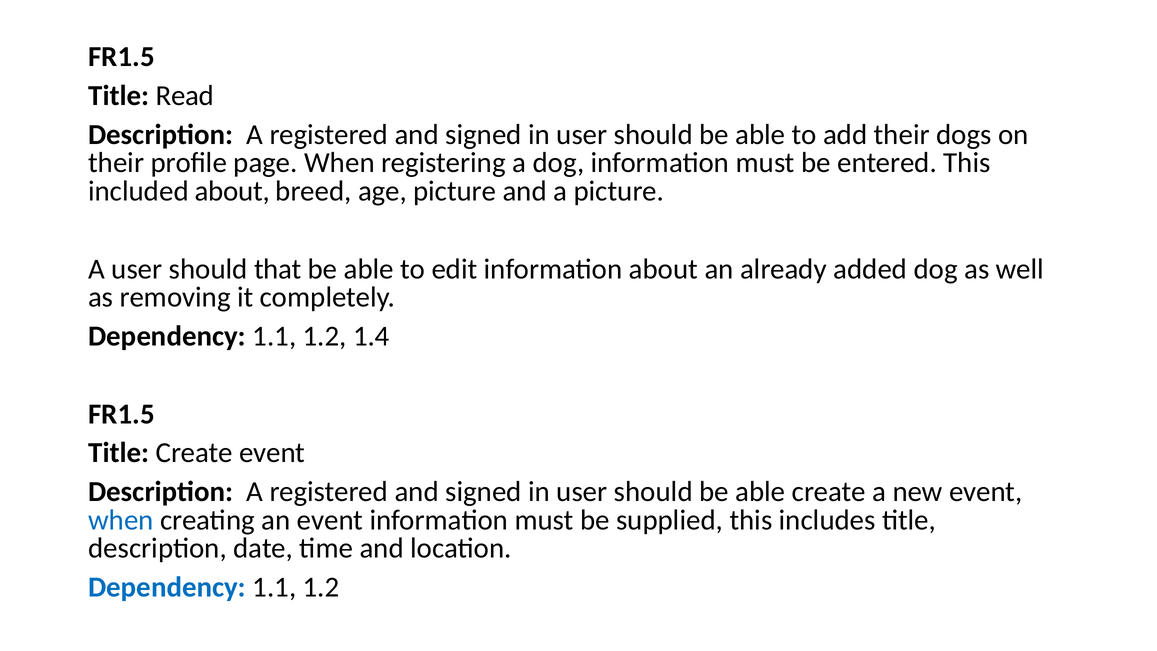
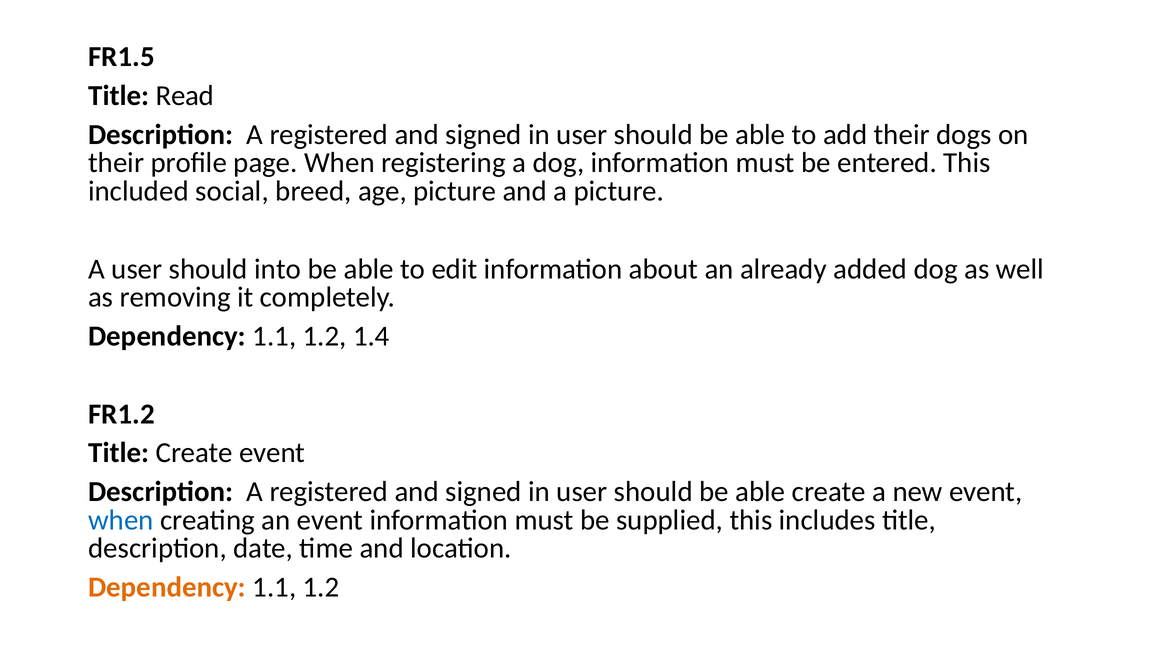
included about: about -> social
that: that -> into
FR1.5 at (121, 414): FR1.5 -> FR1.2
Dependency at (167, 587) colour: blue -> orange
